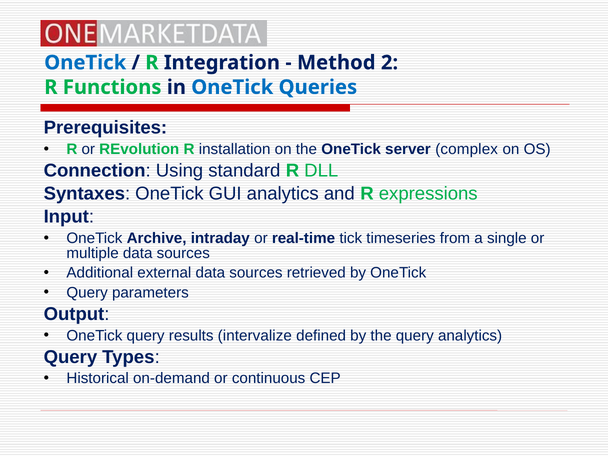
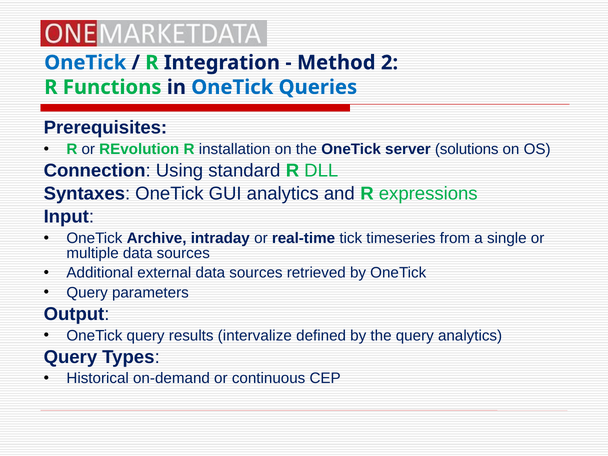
complex: complex -> solutions
